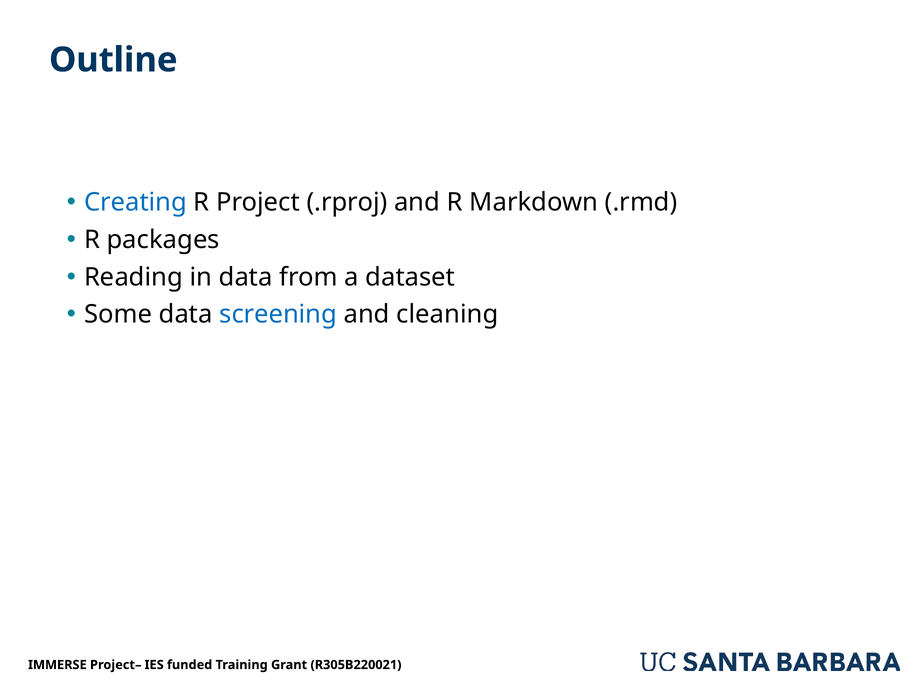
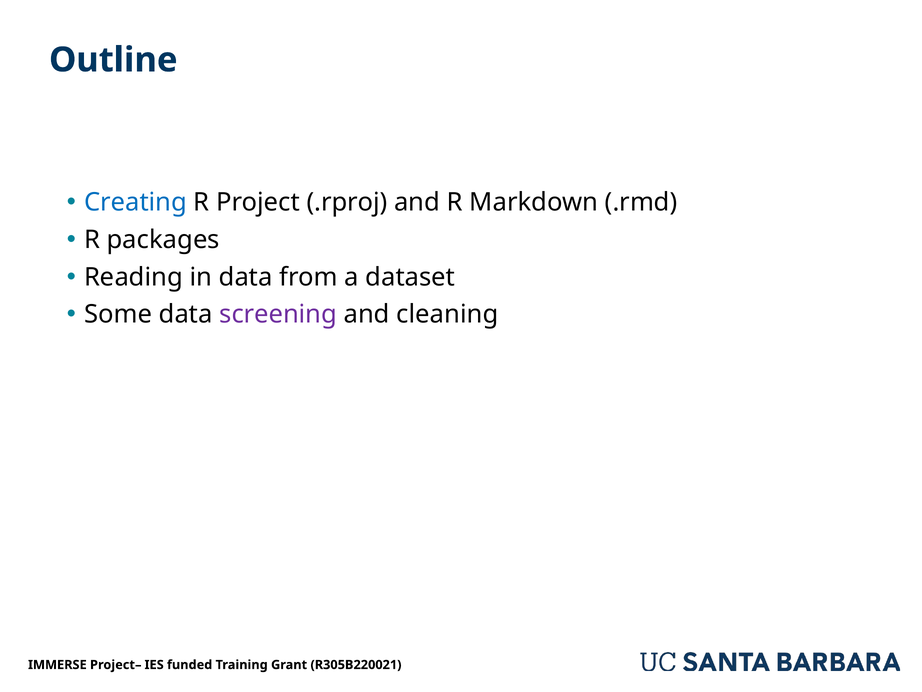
screening colour: blue -> purple
